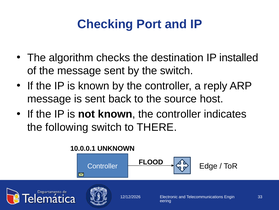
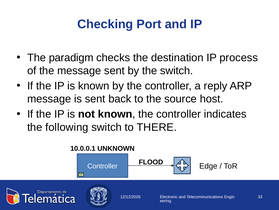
algorithm: algorithm -> paradigm
installed: installed -> process
